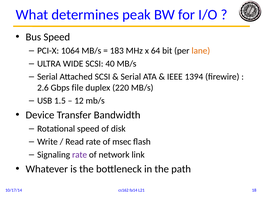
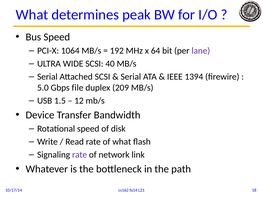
183: 183 -> 192
lane colour: orange -> purple
2.6: 2.6 -> 5.0
220: 220 -> 209
of msec: msec -> what
